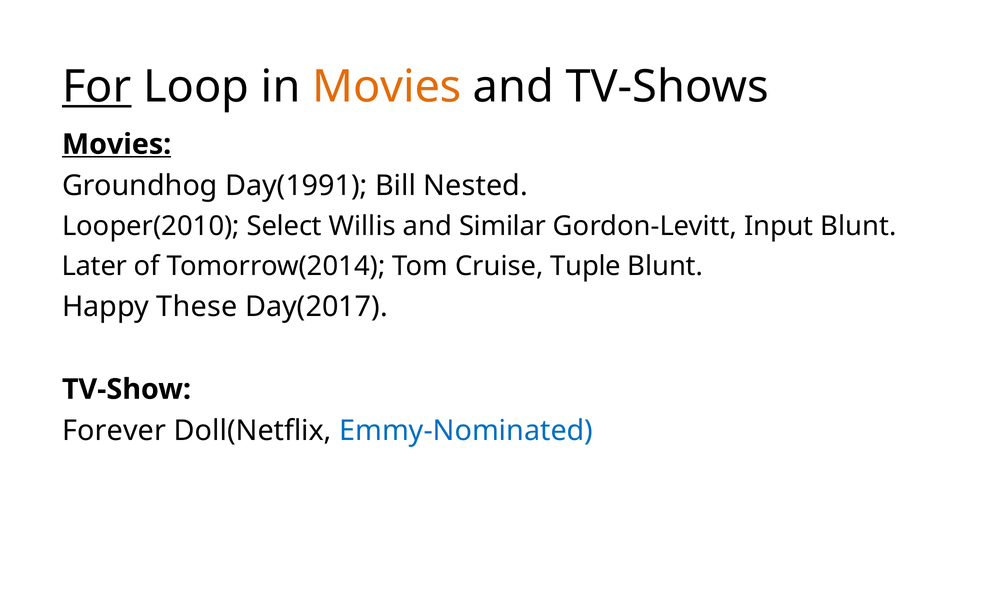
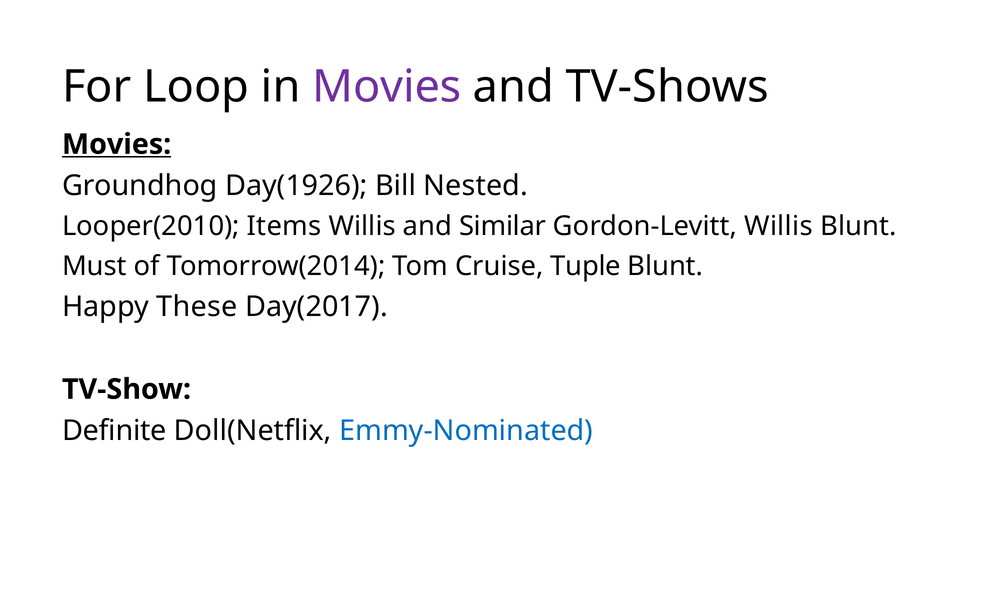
For underline: present -> none
Movies at (387, 87) colour: orange -> purple
Day(1991: Day(1991 -> Day(1926
Select: Select -> Items
Gordon-Levitt Input: Input -> Willis
Later: Later -> Must
Forever: Forever -> Definite
